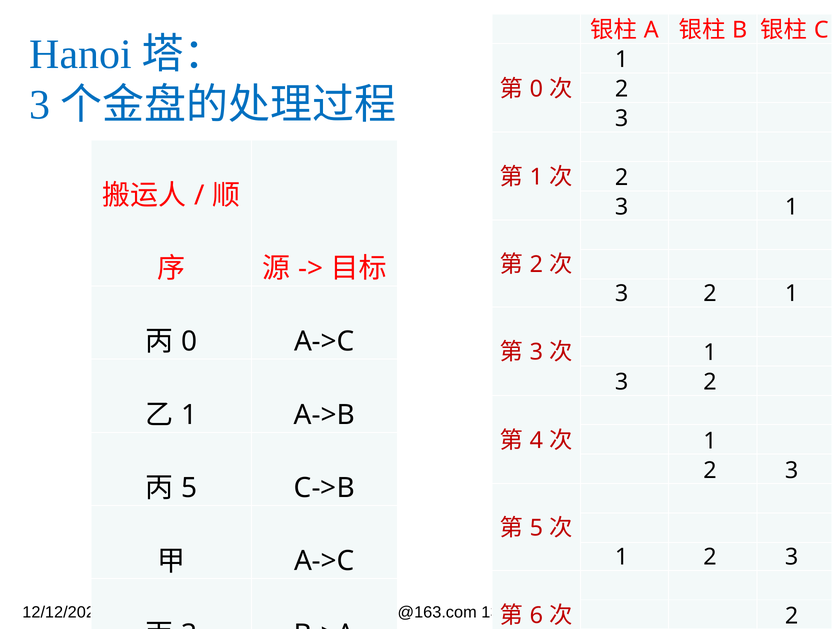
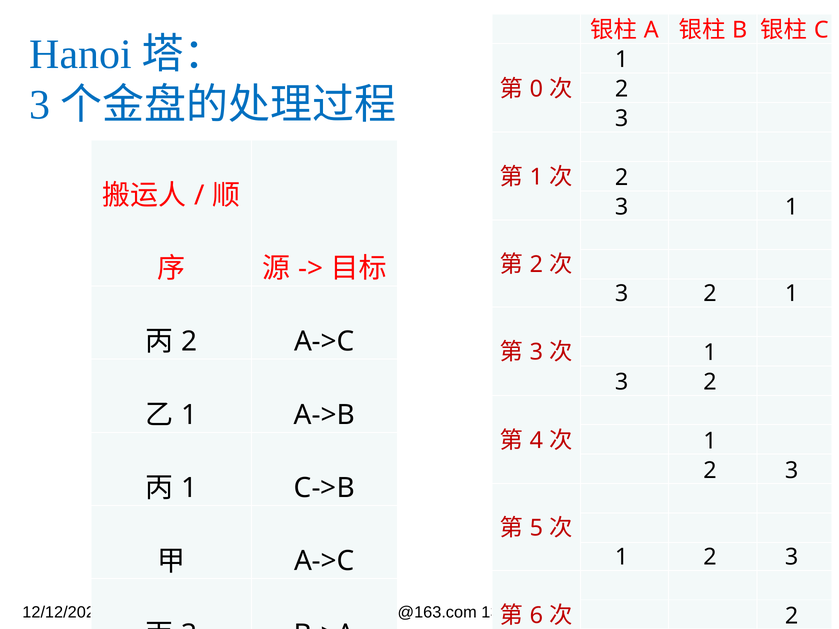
0 at (189, 342): 0 -> 2
5 at (189, 488): 5 -> 1
